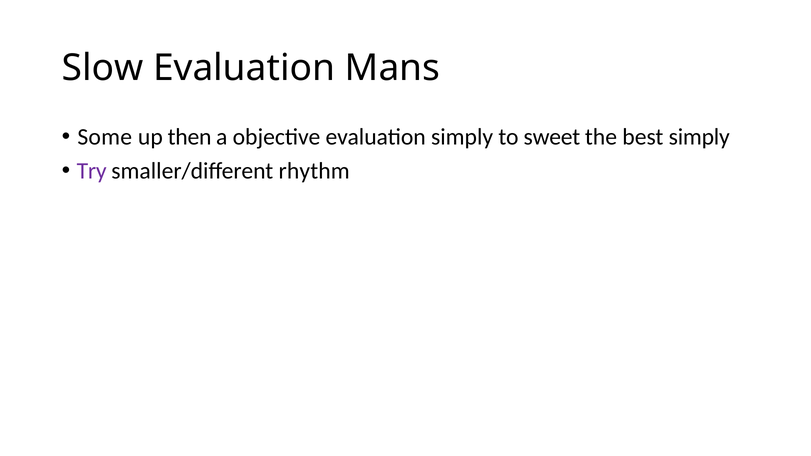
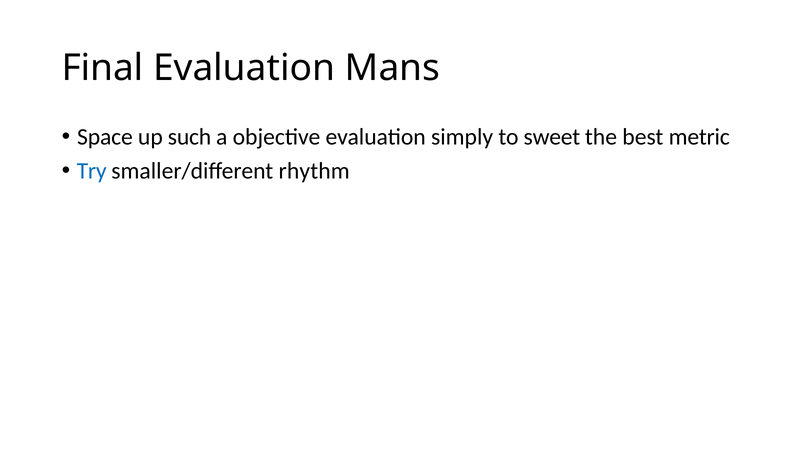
Slow: Slow -> Final
Some: Some -> Space
then: then -> such
best simply: simply -> metric
Try colour: purple -> blue
